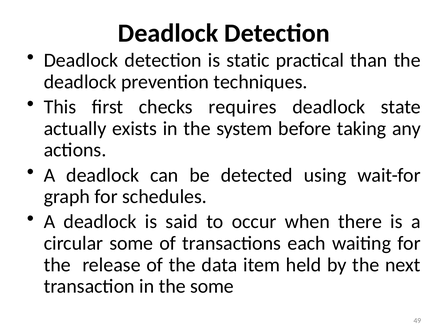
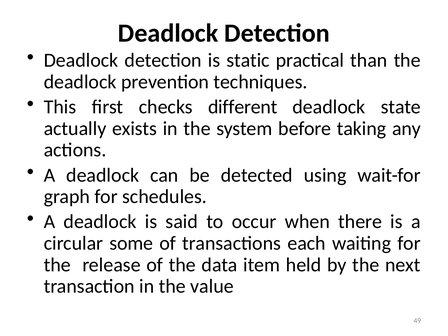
requires: requires -> different
the some: some -> value
